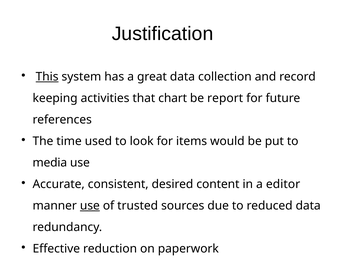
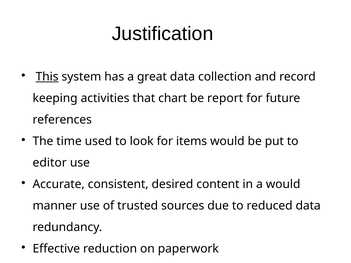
media: media -> editor
a editor: editor -> would
use at (90, 206) underline: present -> none
